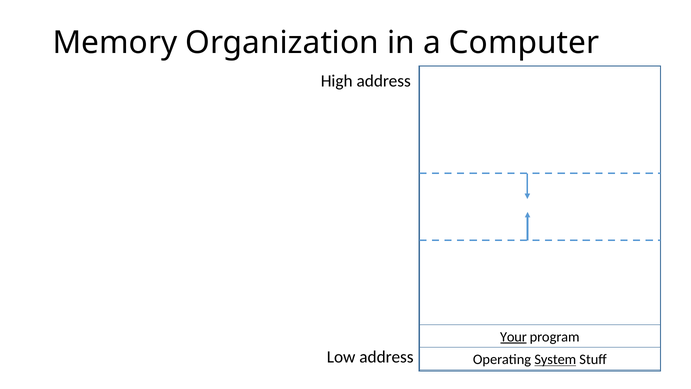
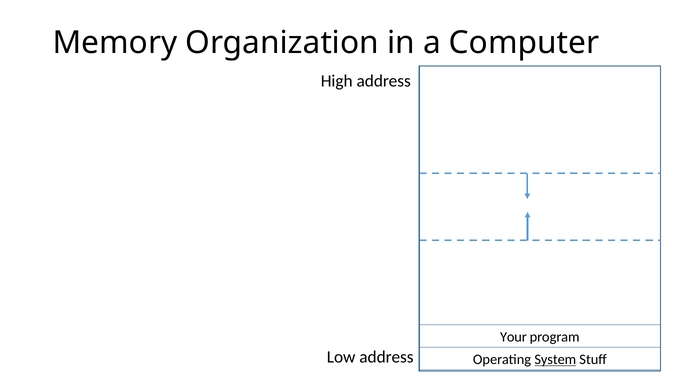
Your underline: present -> none
